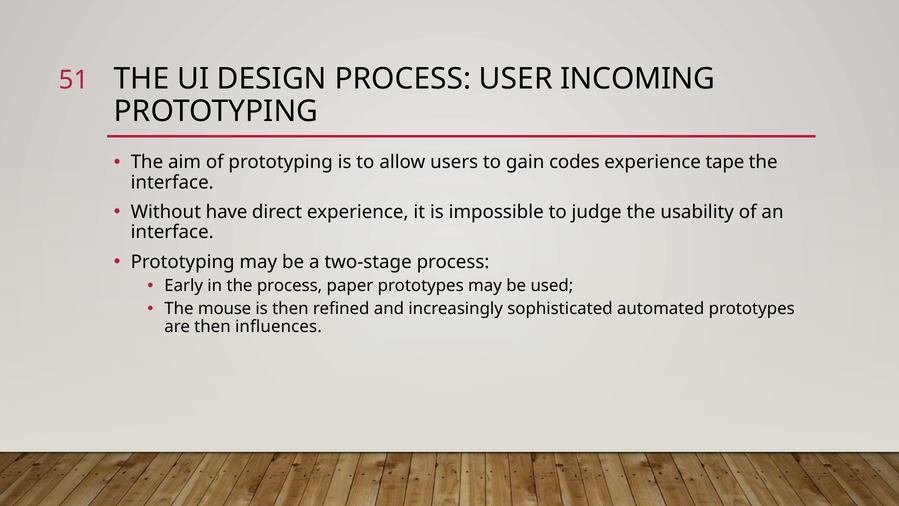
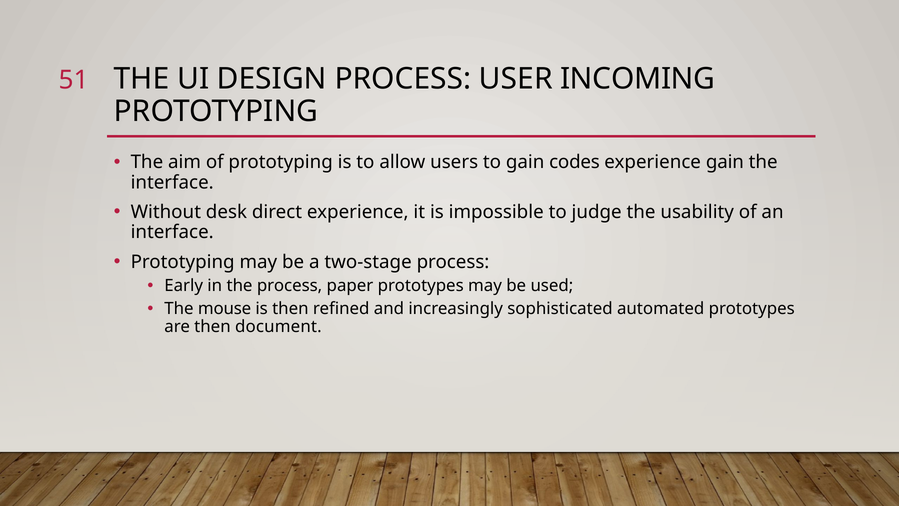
experience tape: tape -> gain
have: have -> desk
influences: influences -> document
